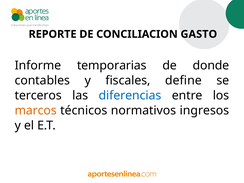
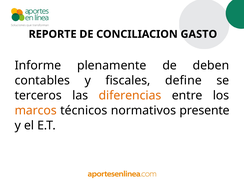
temporarias: temporarias -> plenamente
donde: donde -> deben
diferencias colour: blue -> orange
ingresos: ingresos -> presente
